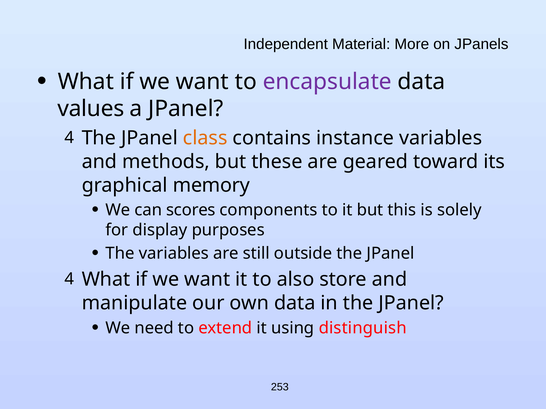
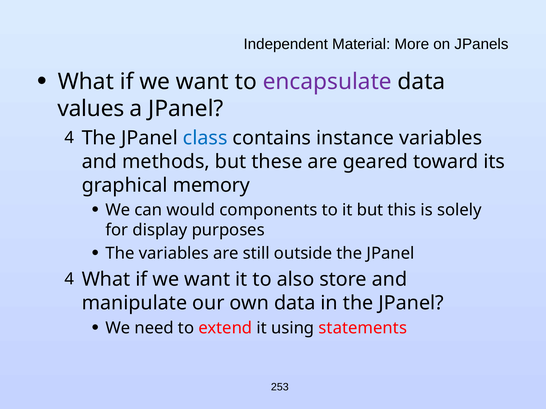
class colour: orange -> blue
scores: scores -> would
distinguish: distinguish -> statements
